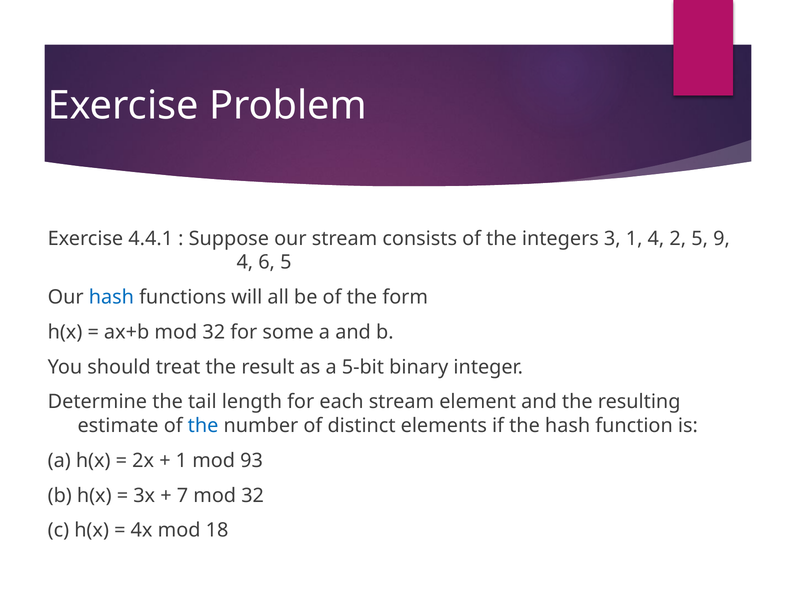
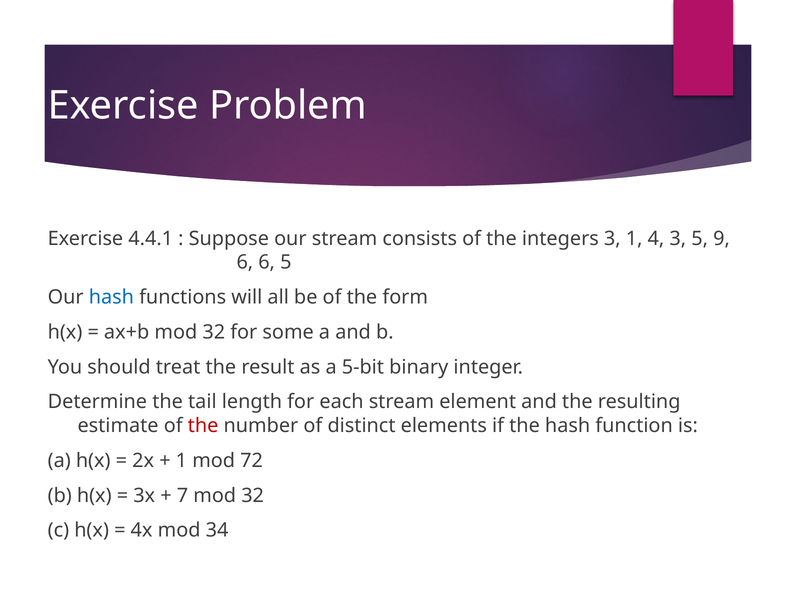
4 2: 2 -> 3
4 at (245, 262): 4 -> 6
the at (203, 426) colour: blue -> red
93: 93 -> 72
18: 18 -> 34
